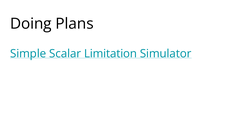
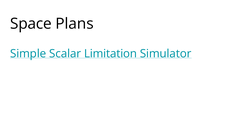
Doing: Doing -> Space
